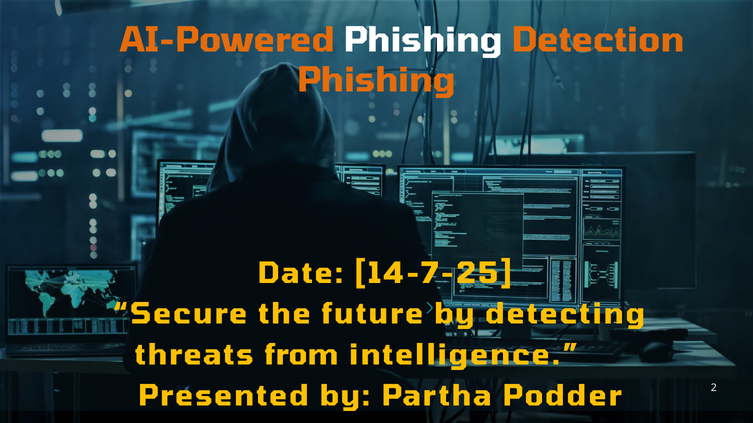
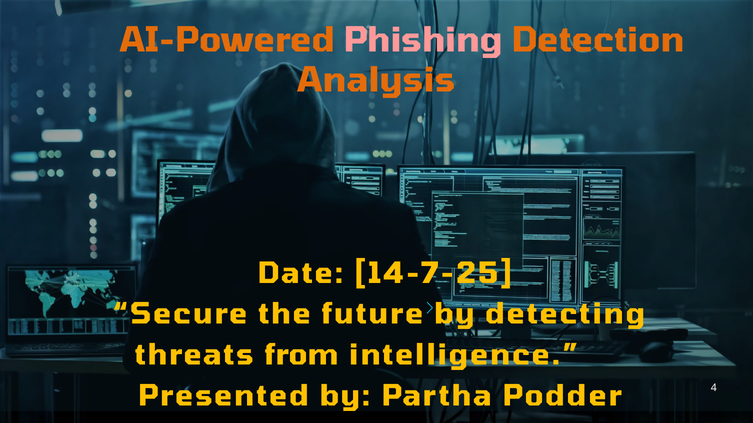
Phishing at (423, 41) colour: white -> pink
Phishing at (377, 81): Phishing -> Analysis
2: 2 -> 4
